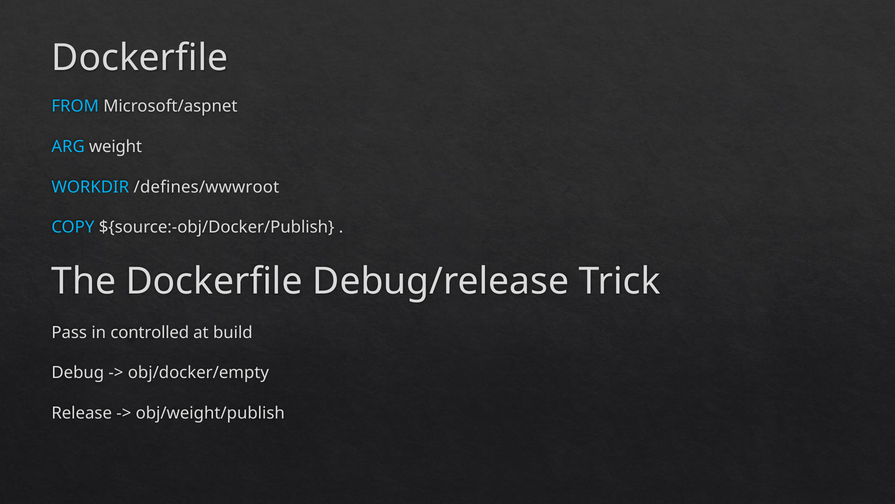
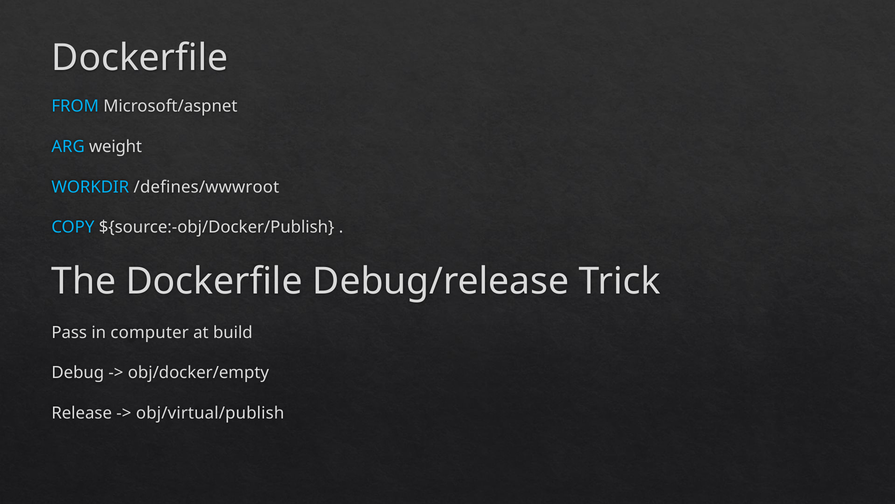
controlled: controlled -> computer
obj/weight/publish: obj/weight/publish -> obj/virtual/publish
